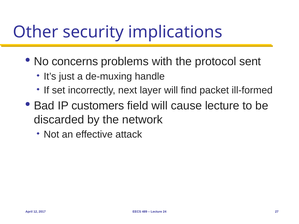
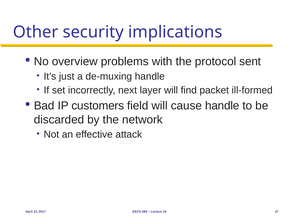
concerns: concerns -> overview
cause lecture: lecture -> handle
